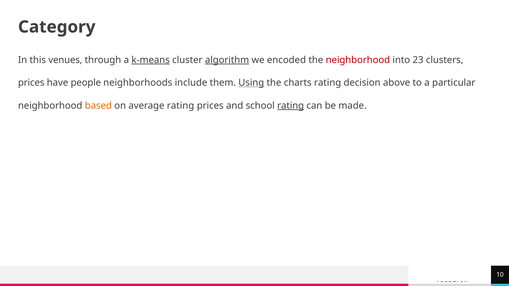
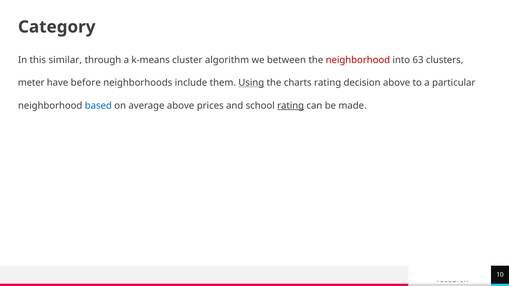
venues: venues -> similar
k-means underline: present -> none
algorithm underline: present -> none
encoded: encoded -> between
23: 23 -> 63
prices at (31, 83): prices -> meter
people: people -> before
based colour: orange -> blue
average rating: rating -> above
